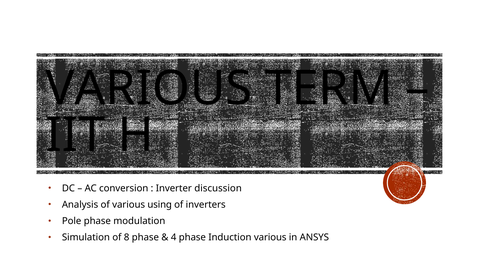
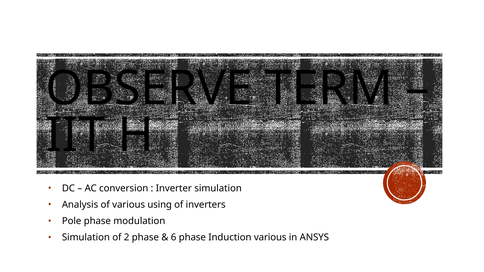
VARIOUS at (149, 89): VARIOUS -> OBSERVE
Inverter discussion: discussion -> simulation
8: 8 -> 2
4: 4 -> 6
